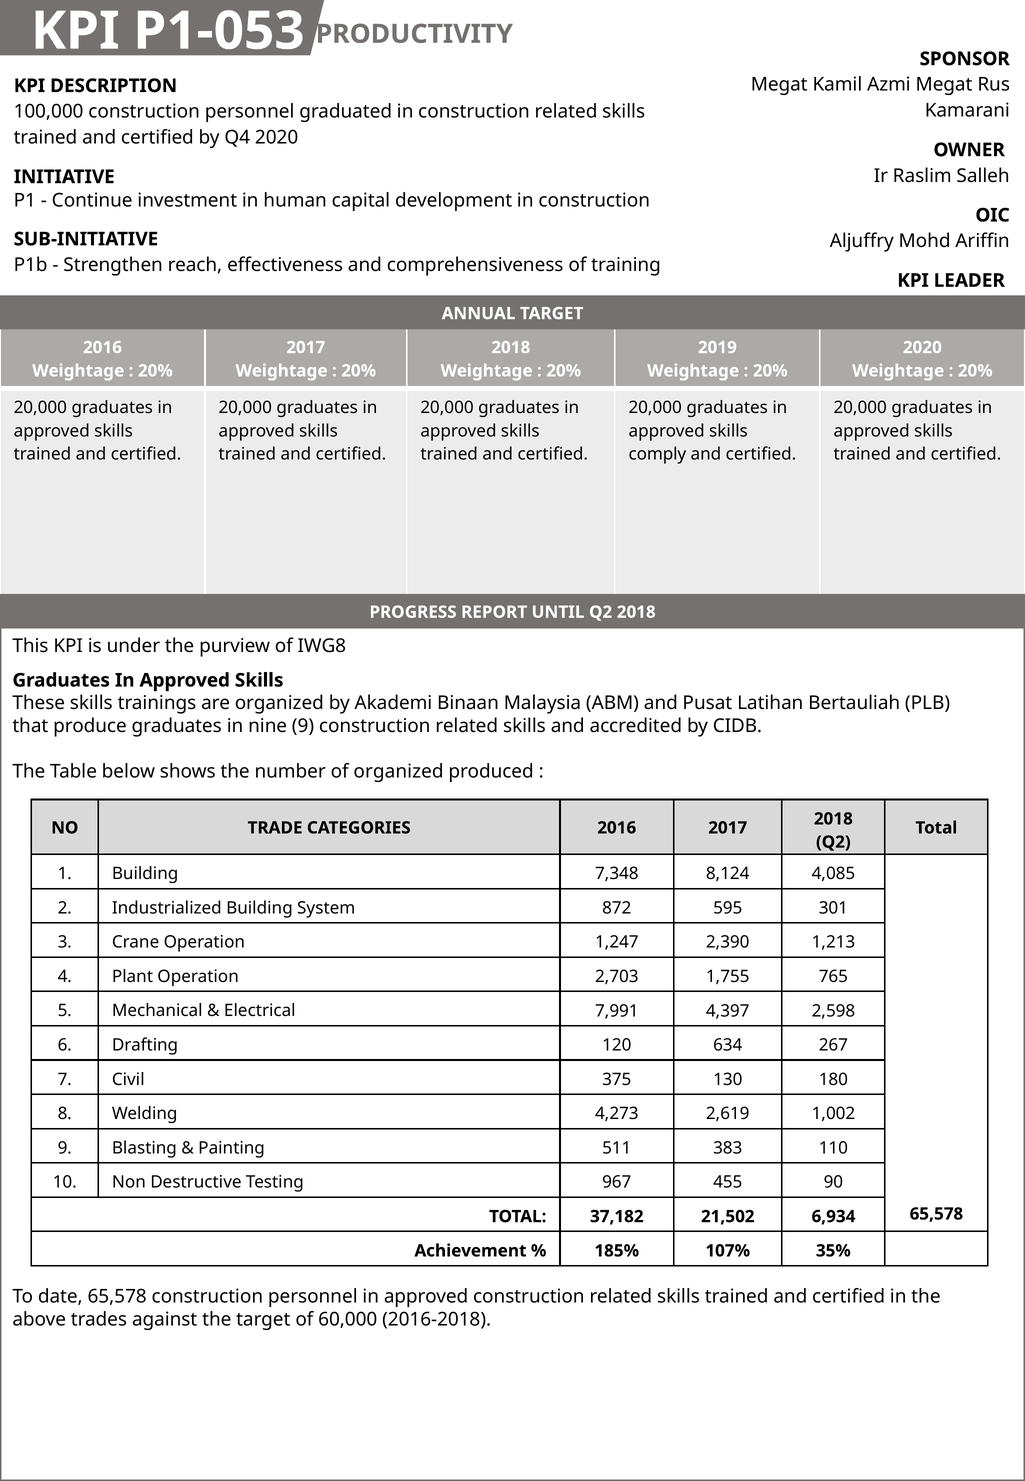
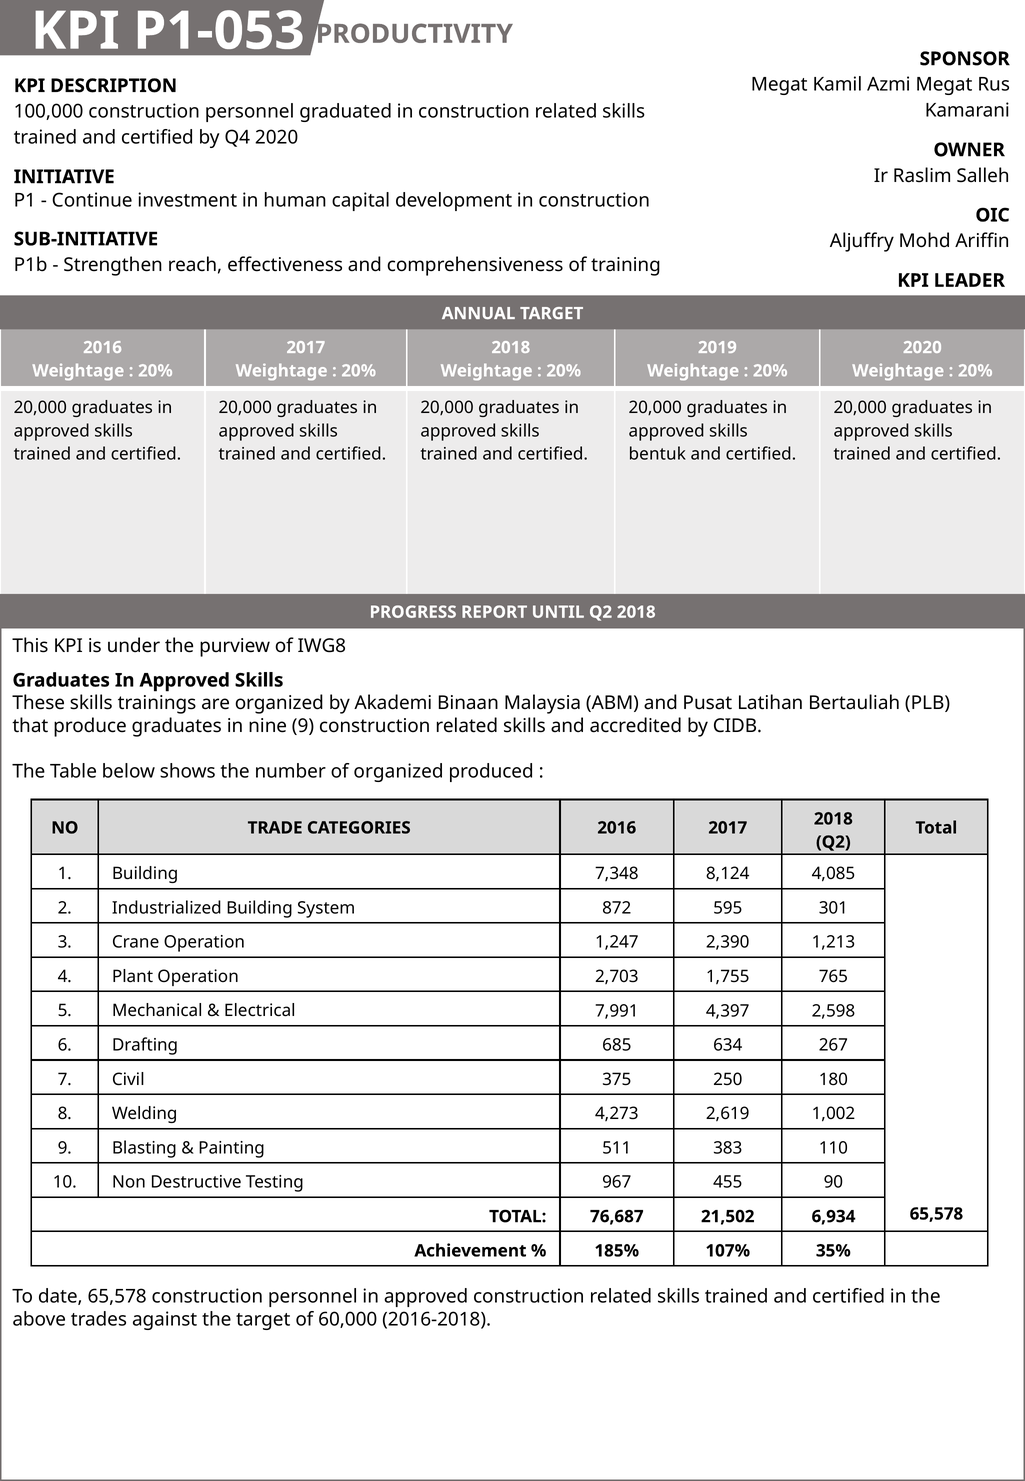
comply: comply -> bentuk
120: 120 -> 685
130: 130 -> 250
37,182: 37,182 -> 76,687
